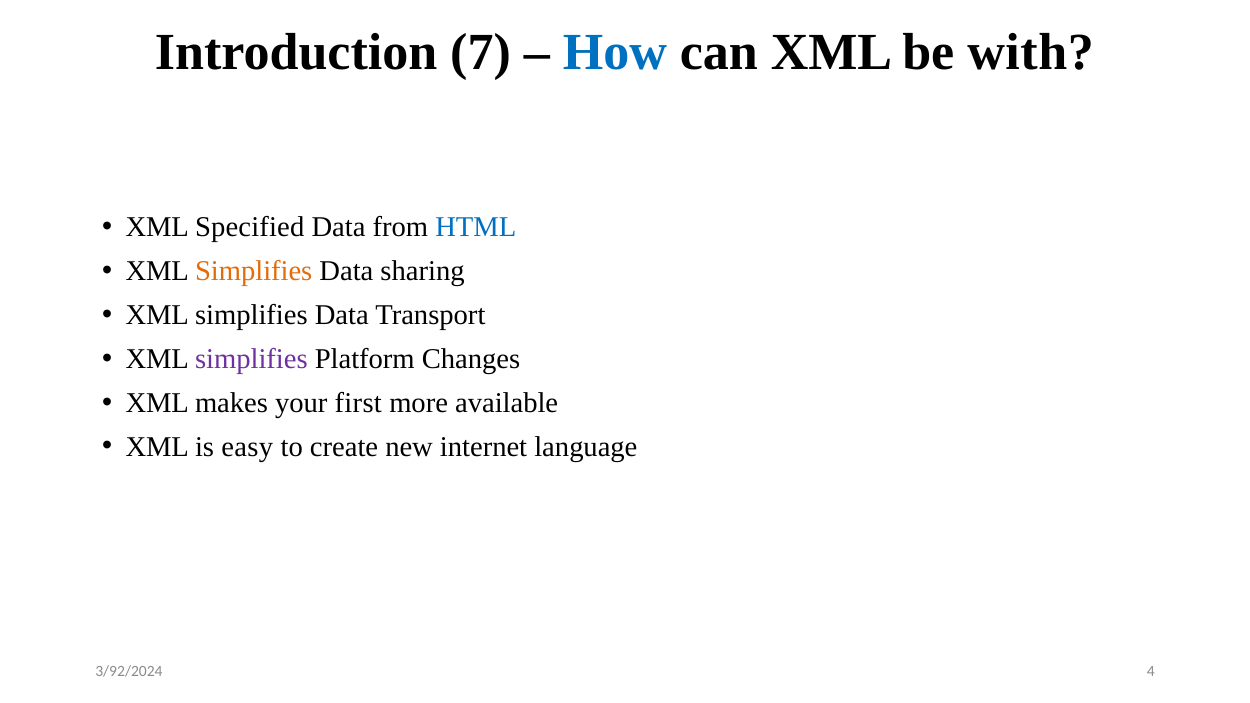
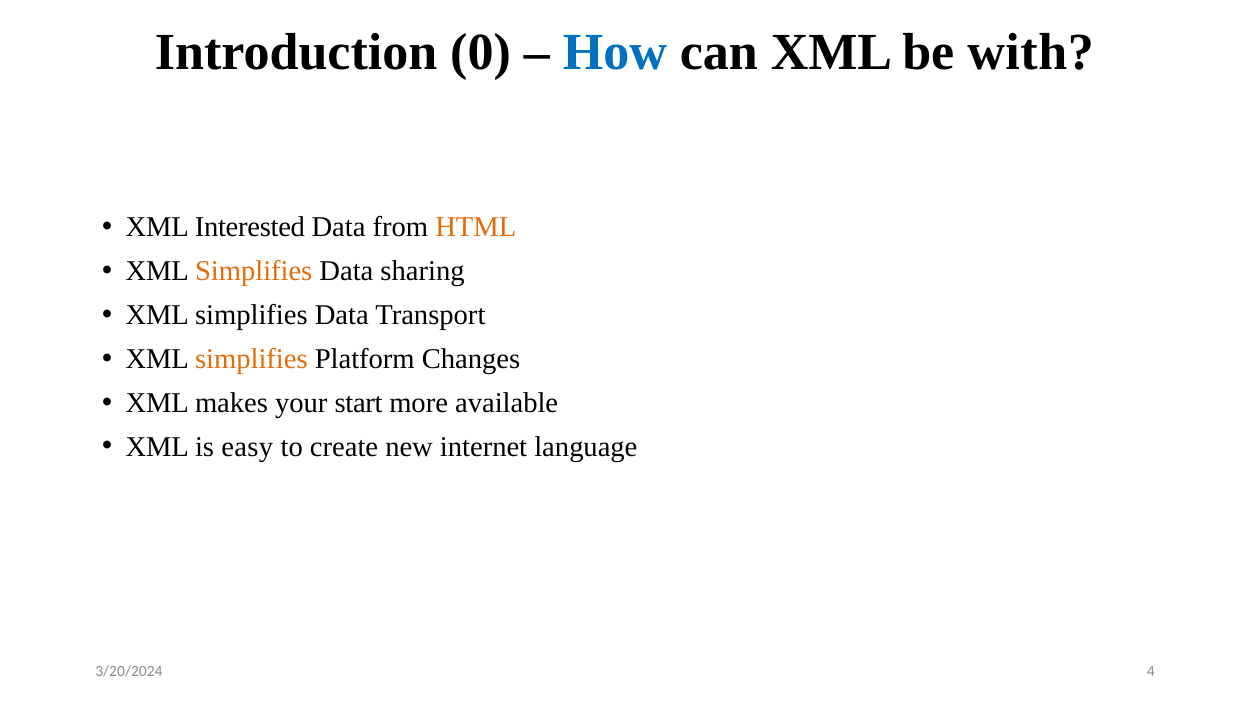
7: 7 -> 0
Specified: Specified -> Interested
HTML colour: blue -> orange
simplifies at (251, 359) colour: purple -> orange
first: first -> start
3/92/2024: 3/92/2024 -> 3/20/2024
